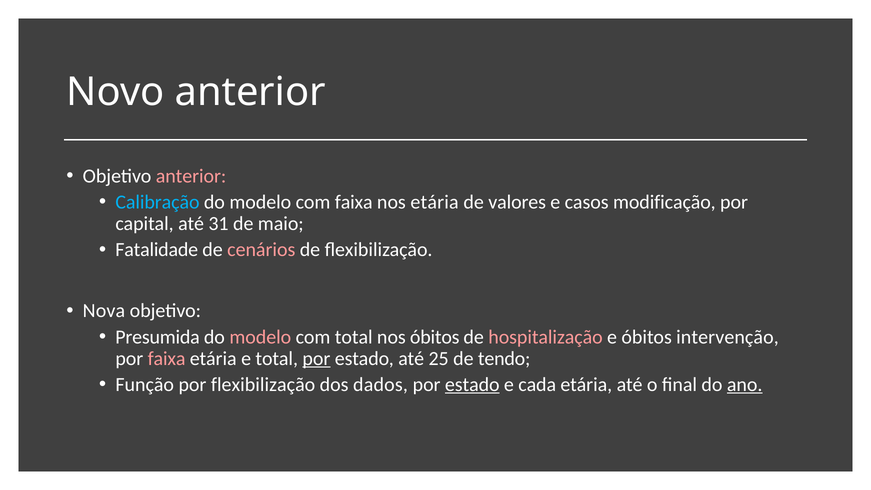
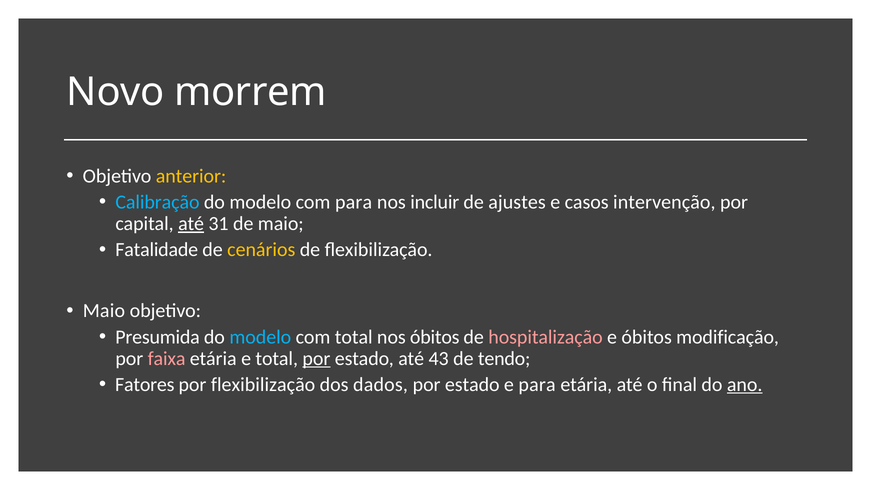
Novo anterior: anterior -> morrem
anterior at (191, 176) colour: pink -> yellow
com faixa: faixa -> para
nos etária: etária -> incluir
valores: valores -> ajustes
modificação: modificação -> intervenção
até at (191, 224) underline: none -> present
cenários colour: pink -> yellow
Nova at (104, 311): Nova -> Maio
modelo at (260, 337) colour: pink -> light blue
intervenção: intervenção -> modificação
25: 25 -> 43
Função: Função -> Fatores
estado at (472, 384) underline: present -> none
e cada: cada -> para
